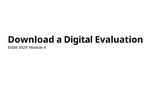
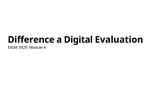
Download: Download -> Difference
